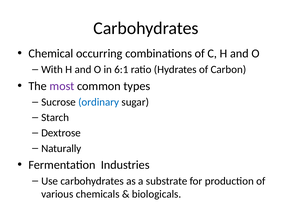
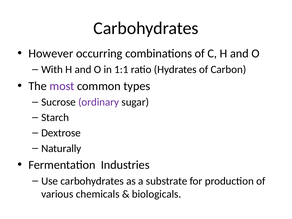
Chemical: Chemical -> However
6:1: 6:1 -> 1:1
ordinary colour: blue -> purple
